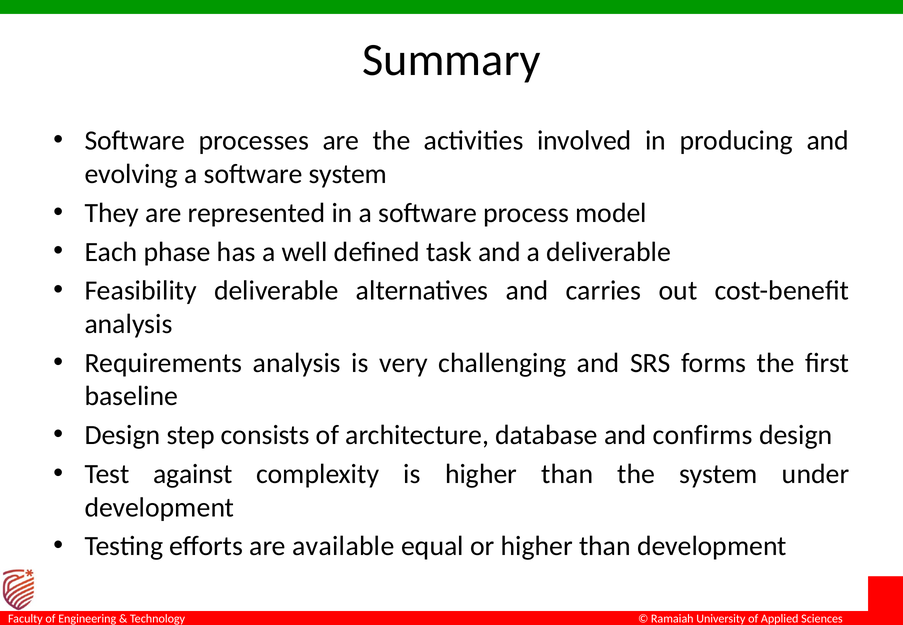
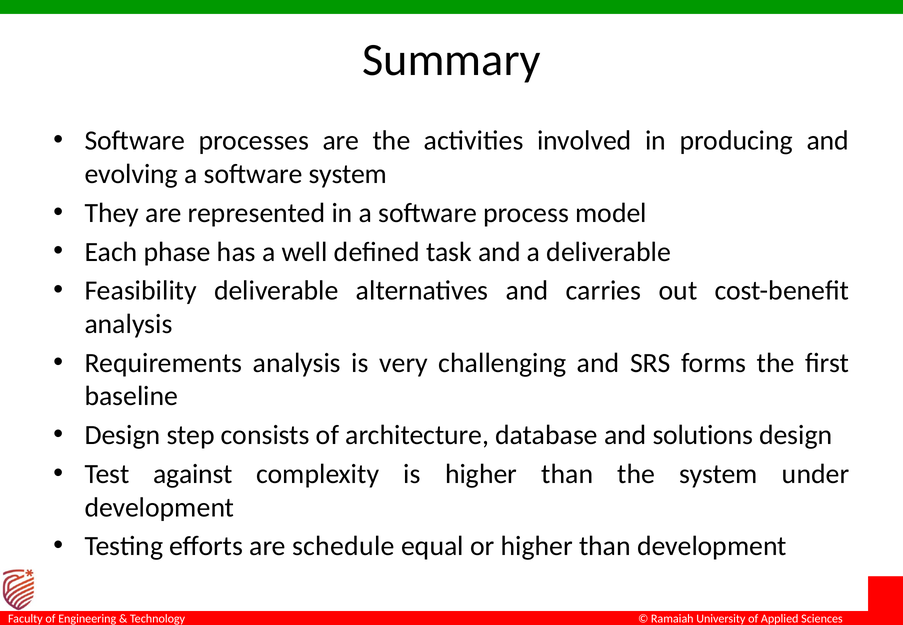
confirms: confirms -> solutions
available: available -> schedule
